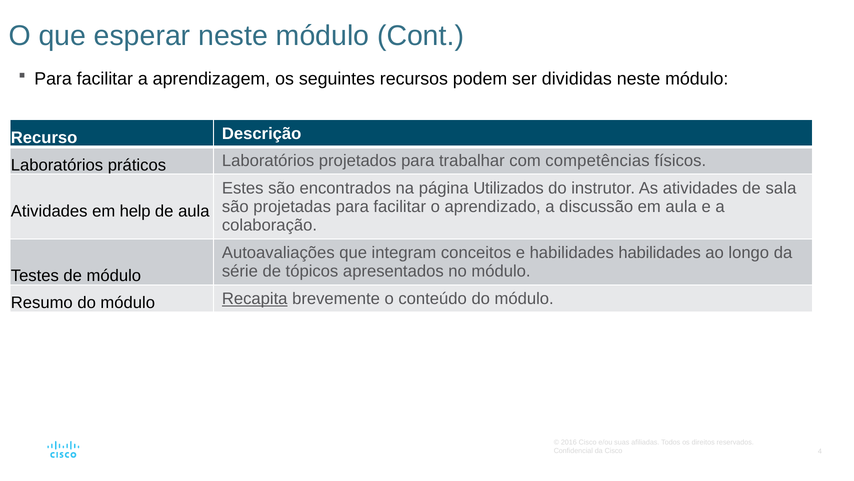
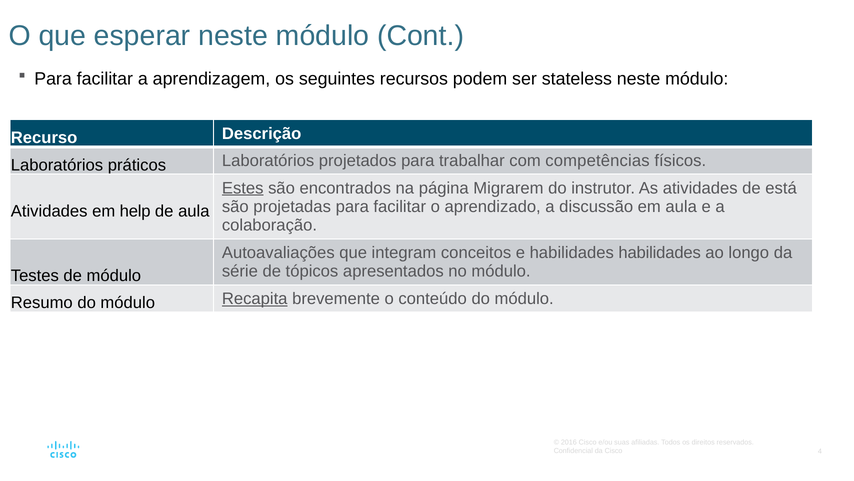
divididas: divididas -> stateless
Estes underline: none -> present
Utilizados: Utilizados -> Migrarem
sala: sala -> está
